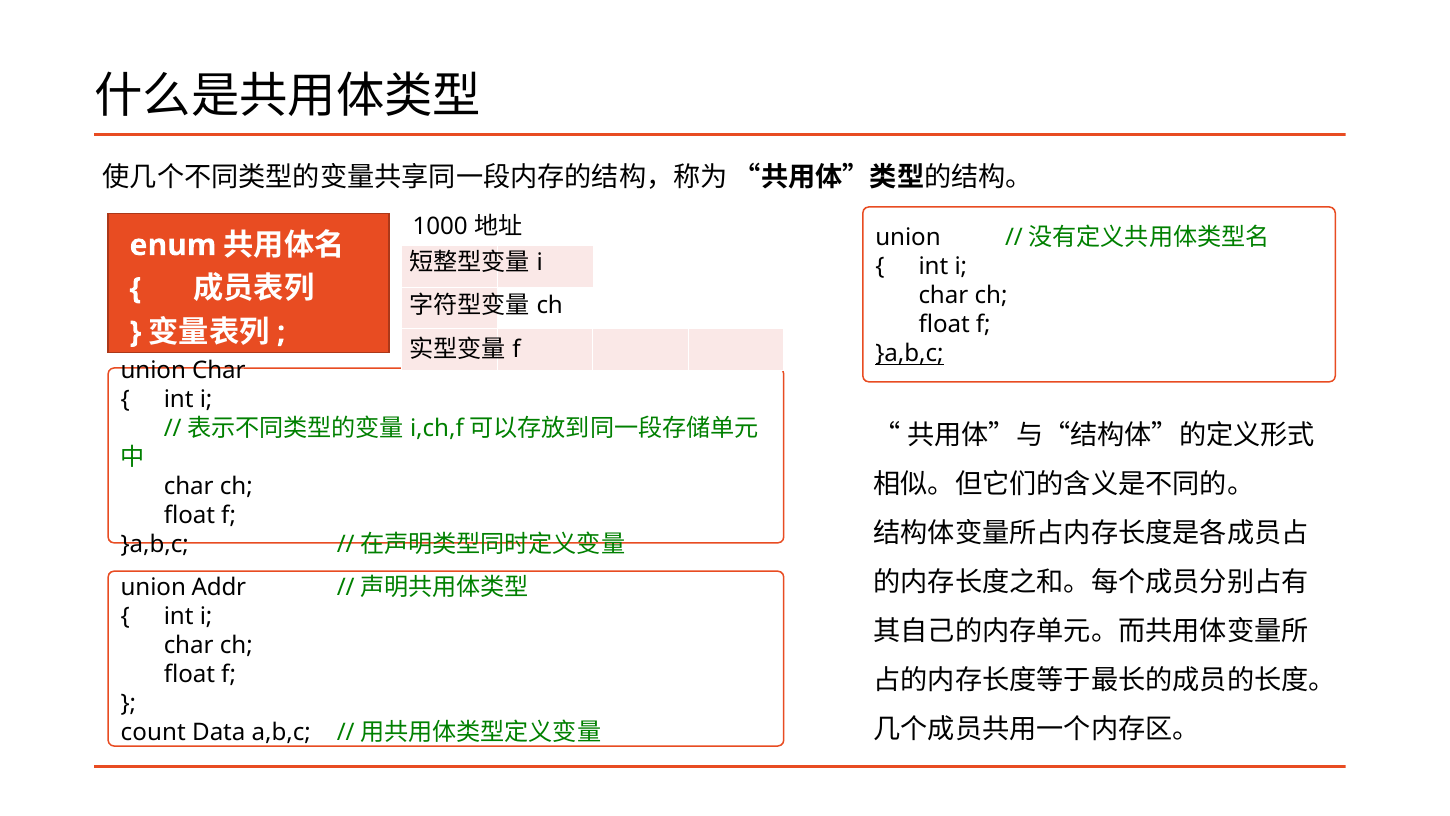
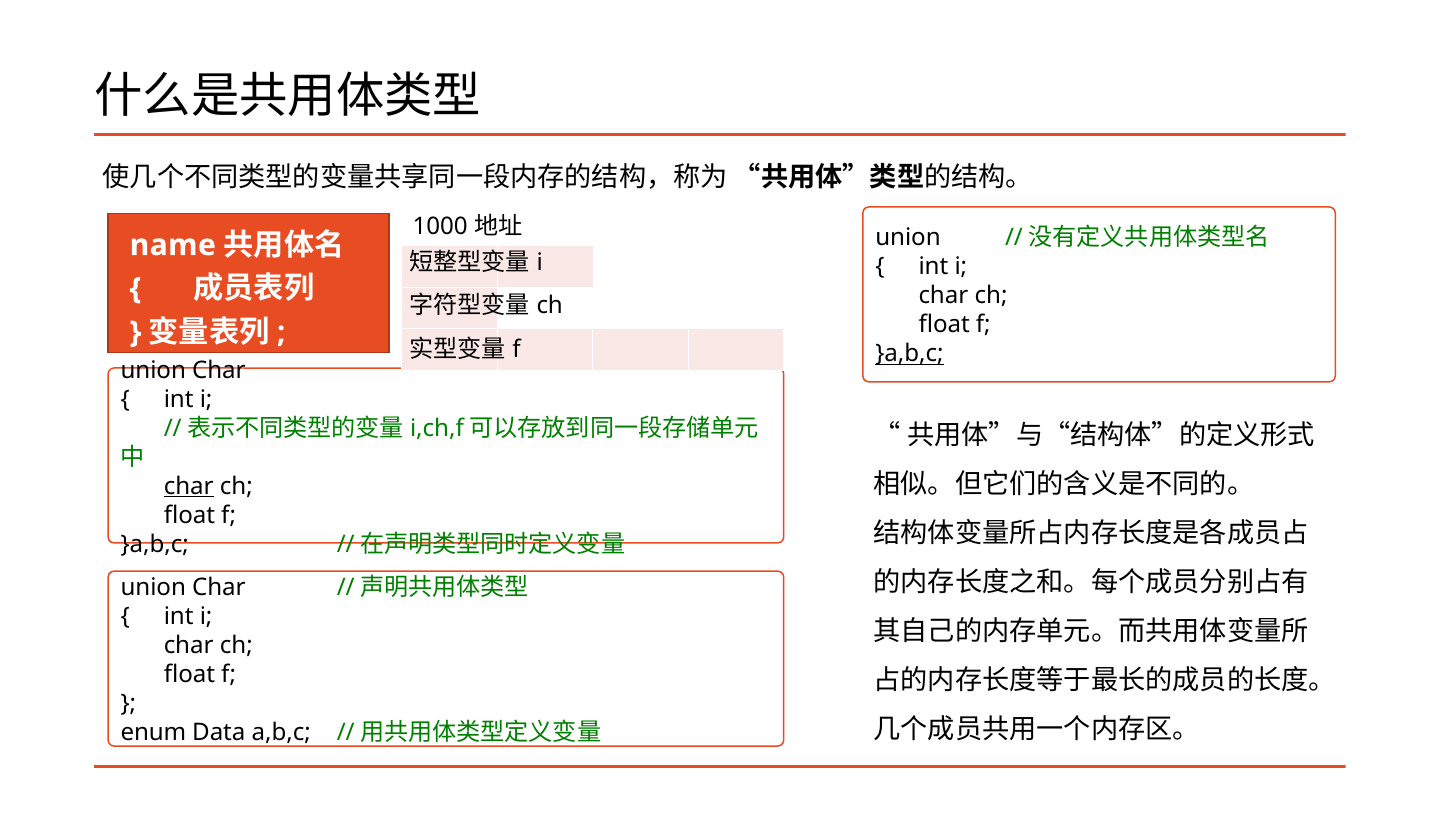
enum: enum -> name
char at (189, 486) underline: none -> present
Addr at (219, 587): Addr -> Char
count: count -> enum
